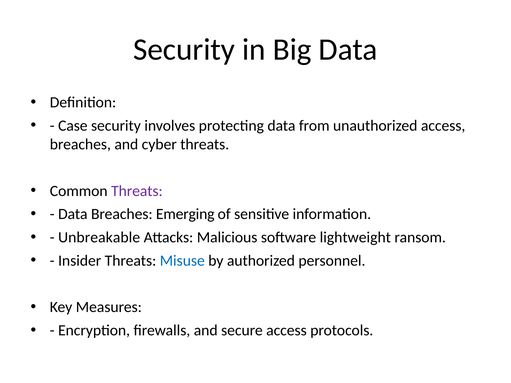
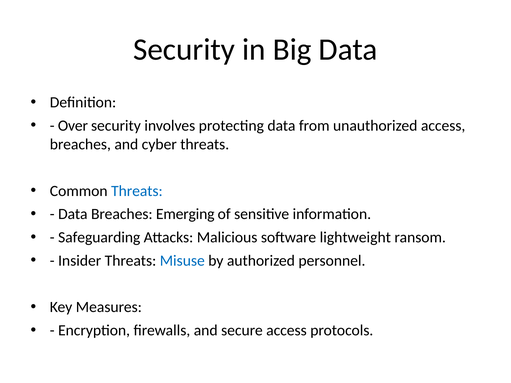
Case: Case -> Over
Threats at (137, 191) colour: purple -> blue
Unbreakable: Unbreakable -> Safeguarding
